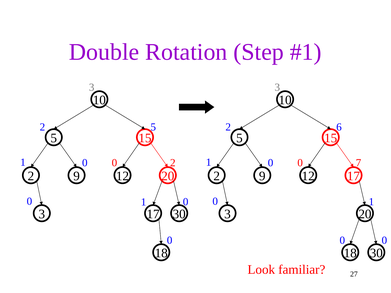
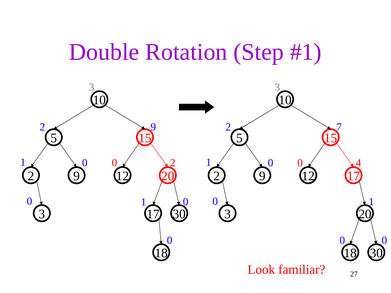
2 5: 5 -> 9
6: 6 -> 7
7: 7 -> 4
